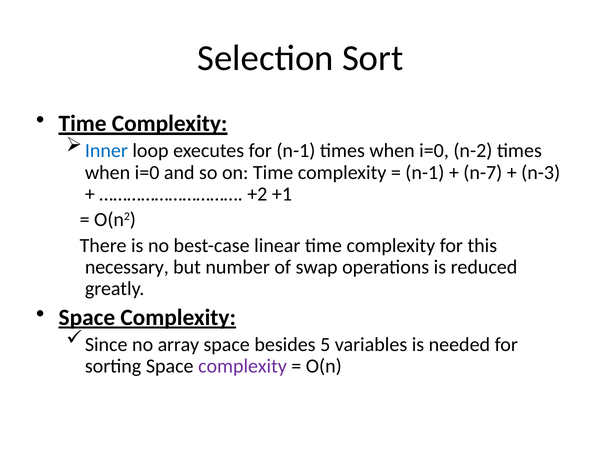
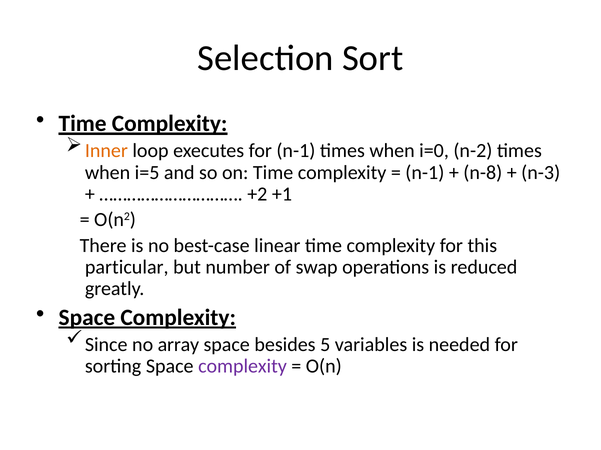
Inner colour: blue -> orange
i=0 at (147, 173): i=0 -> i=5
n-7: n-7 -> n-8
necessary: necessary -> particular
